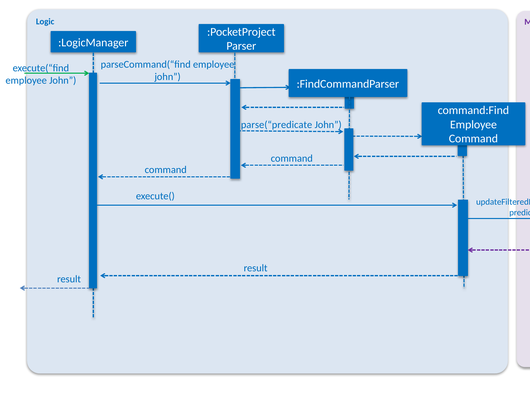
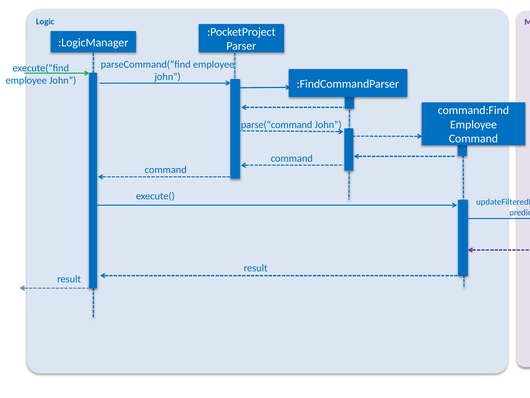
parse(“predicate: parse(“predicate -> parse(“command
